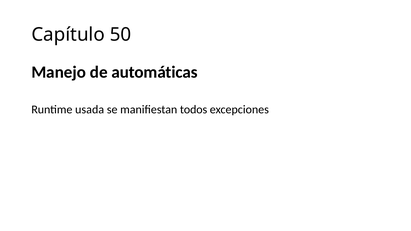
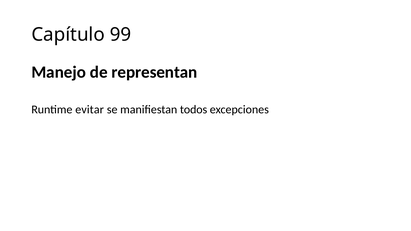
50: 50 -> 99
automáticas: automáticas -> representan
usada: usada -> evitar
